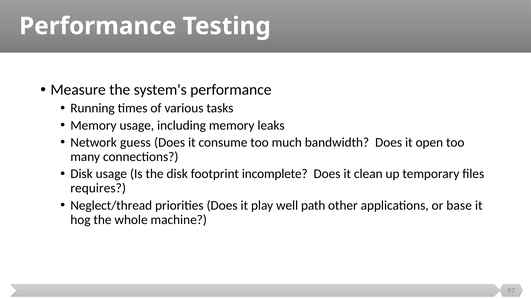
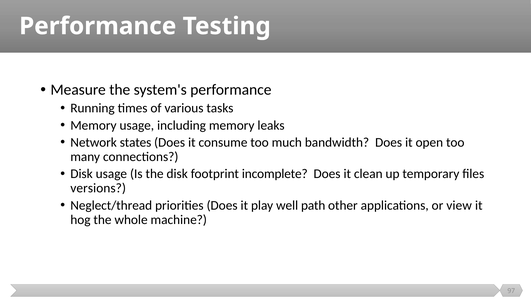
guess: guess -> states
requires: requires -> versions
base: base -> view
